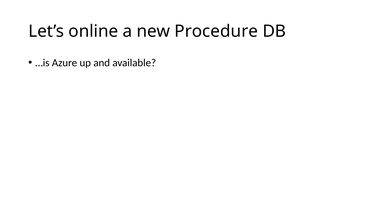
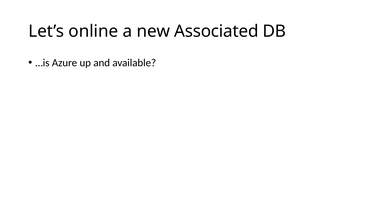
Procedure: Procedure -> Associated
